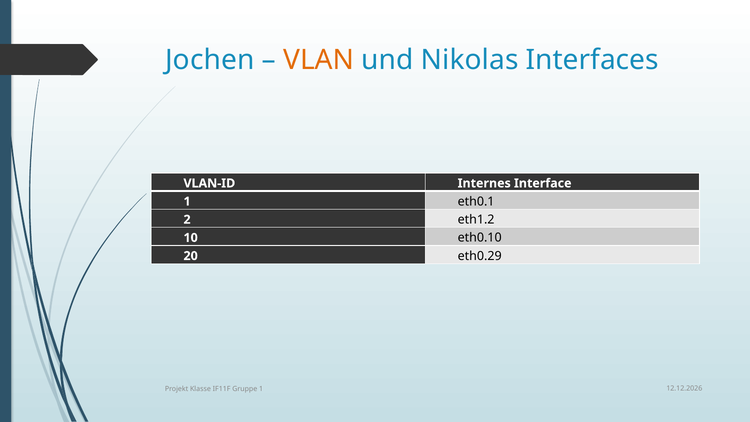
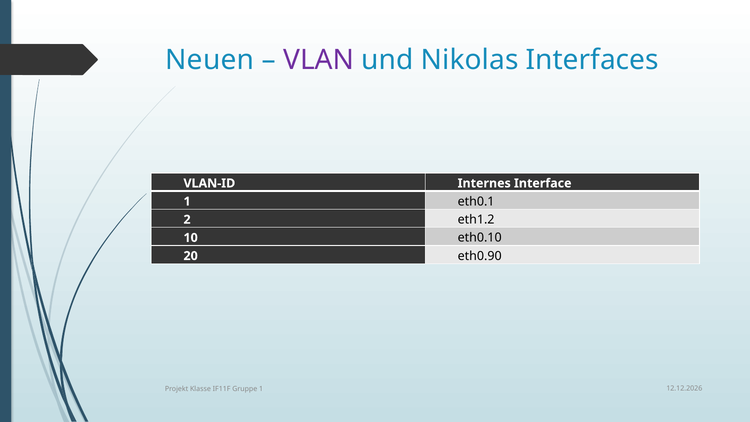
Jochen: Jochen -> Neuen
VLAN colour: orange -> purple
eth0.29: eth0.29 -> eth0.90
